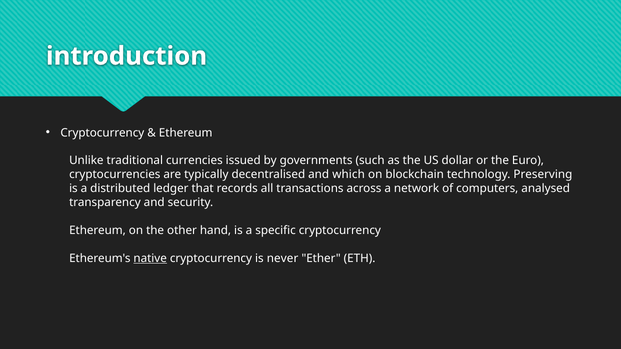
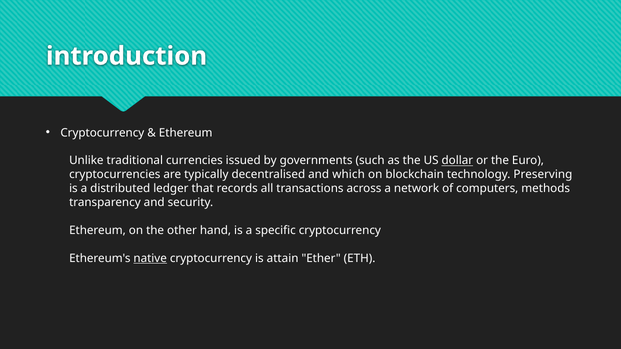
dollar underline: none -> present
analysed: analysed -> methods
never: never -> attain
